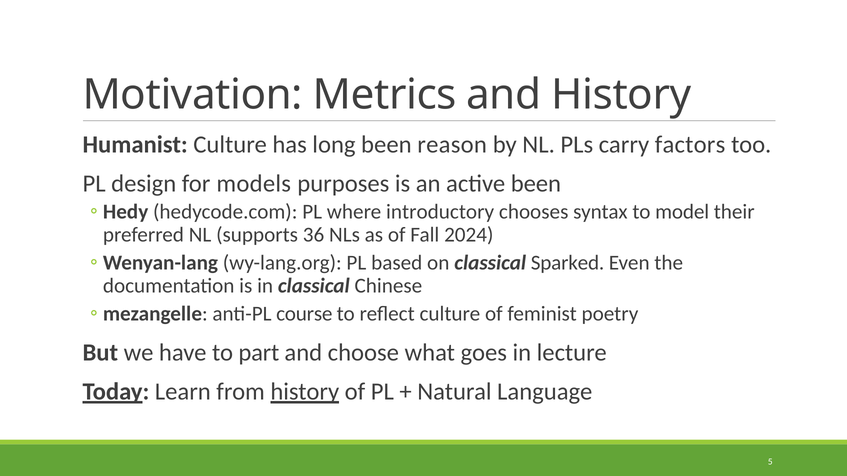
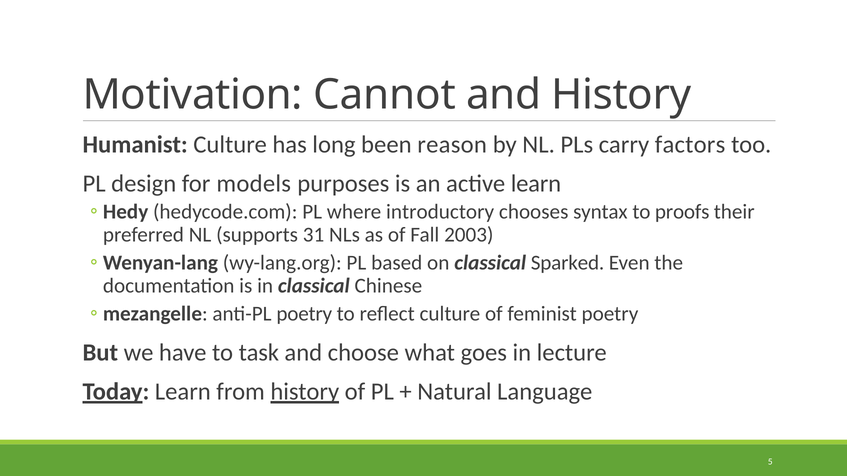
Metrics: Metrics -> Cannot
active been: been -> learn
model: model -> proofs
36: 36 -> 31
2024: 2024 -> 2003
anti-PL course: course -> poetry
part: part -> task
